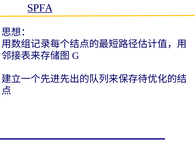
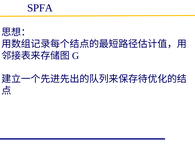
SPFA underline: present -> none
